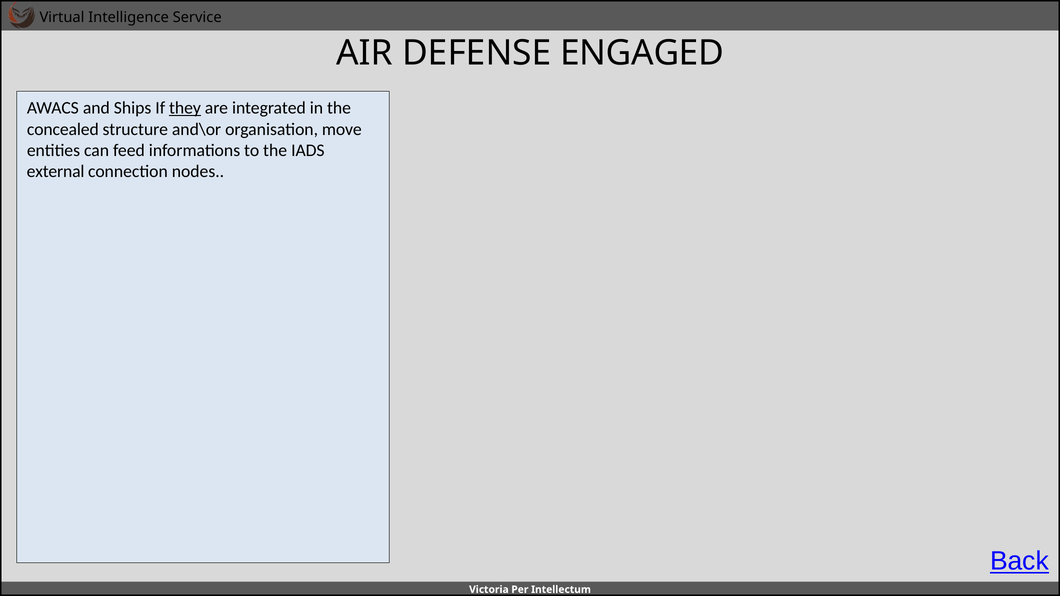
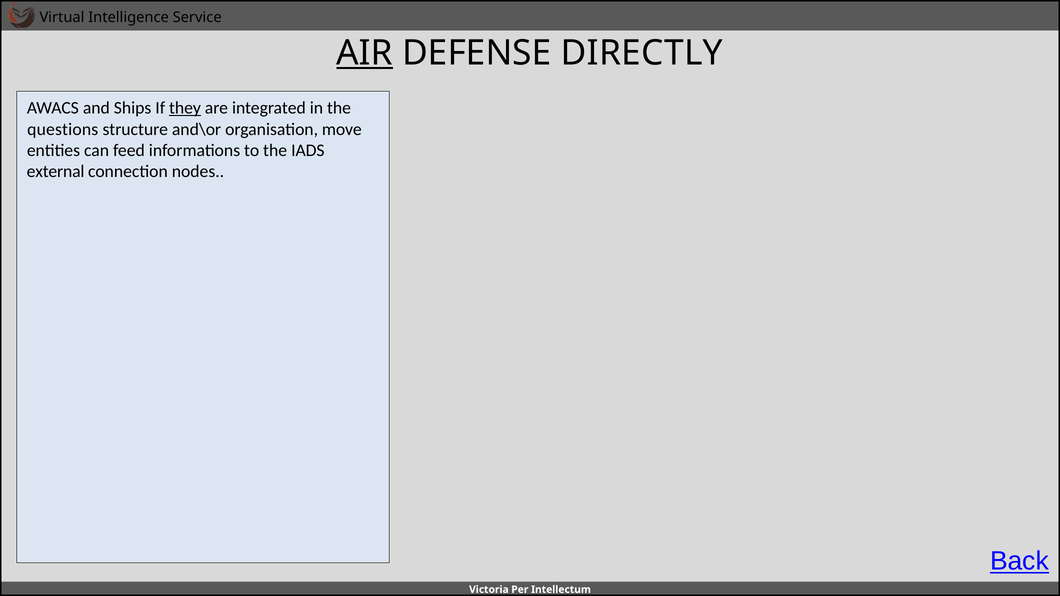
AIR underline: none -> present
ENGAGED: ENGAGED -> DIRECTLY
concealed: concealed -> questions
